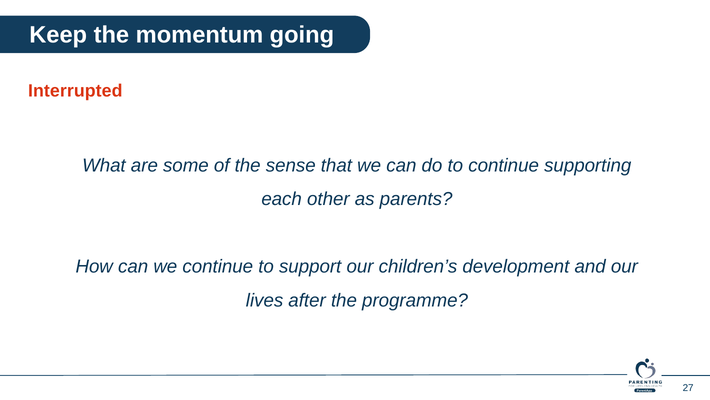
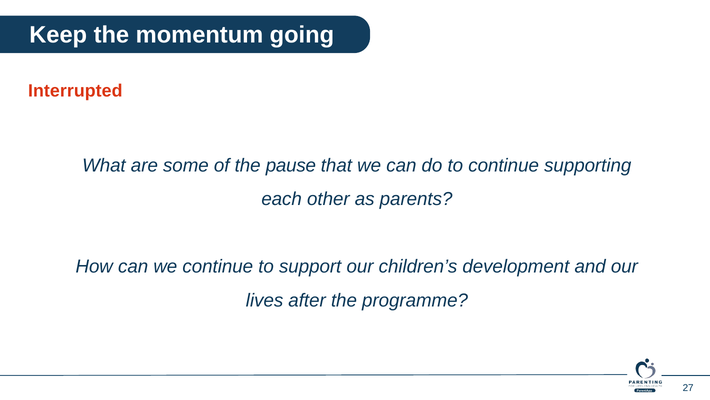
sense: sense -> pause
